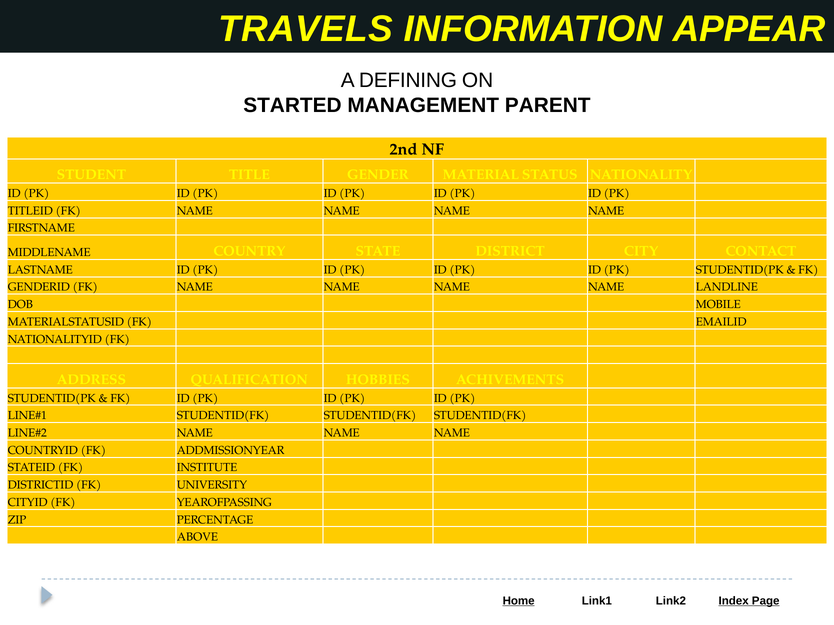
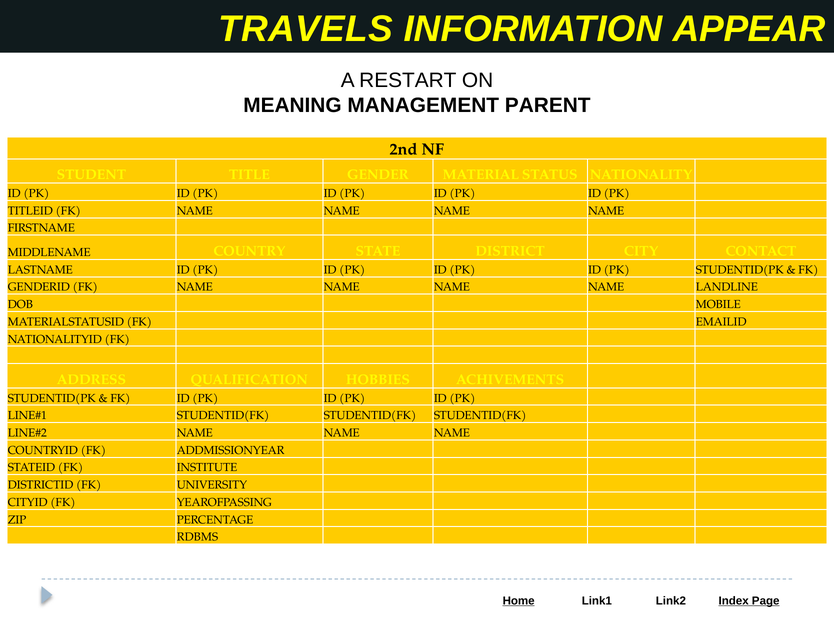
DEFINING: DEFINING -> RESTART
STARTED: STARTED -> MEANING
ABOVE: ABOVE -> RDBMS
